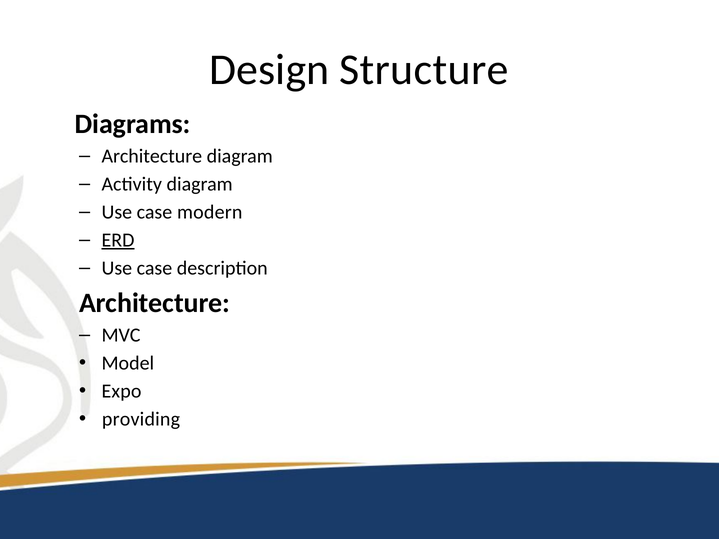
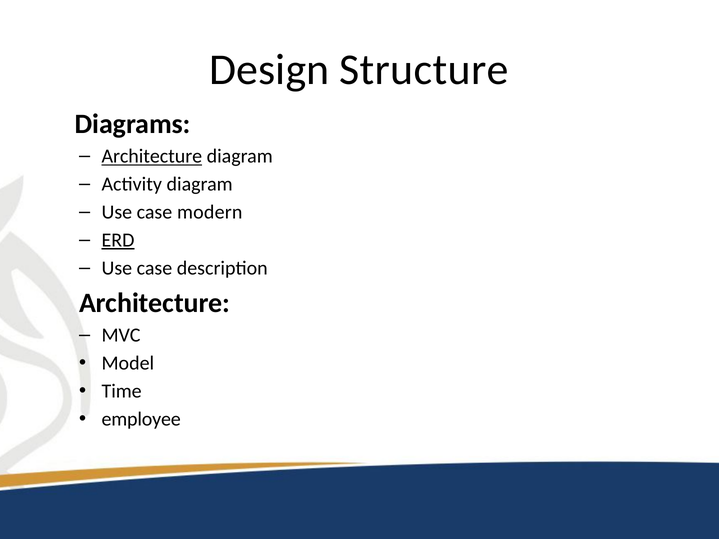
Architecture at (152, 156) underline: none -> present
Expo: Expo -> Time
providing: providing -> employee
